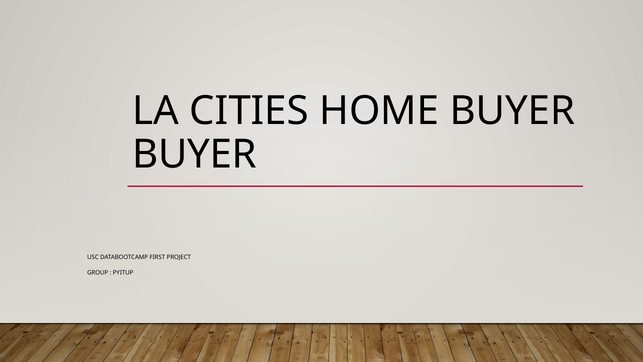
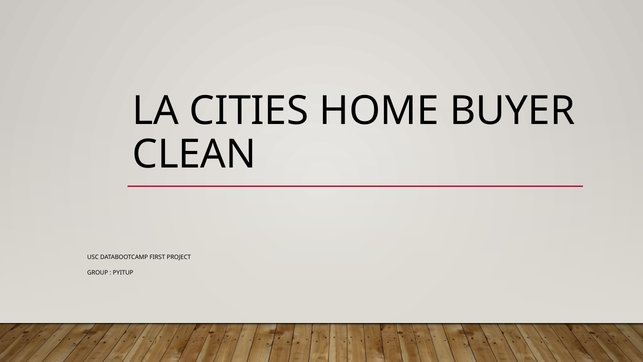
BUYER at (194, 154): BUYER -> CLEAN
